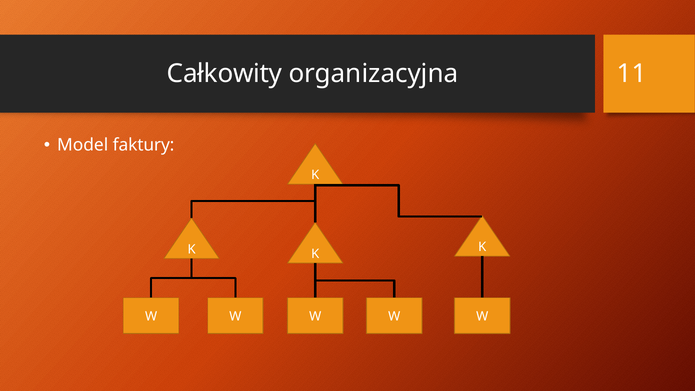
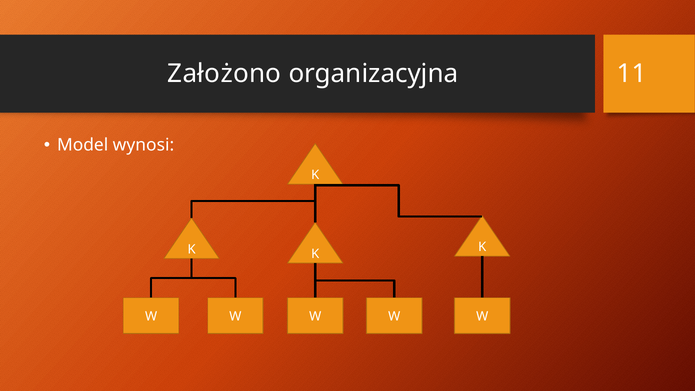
Całkowity: Całkowity -> Założono
faktury: faktury -> wynosi
